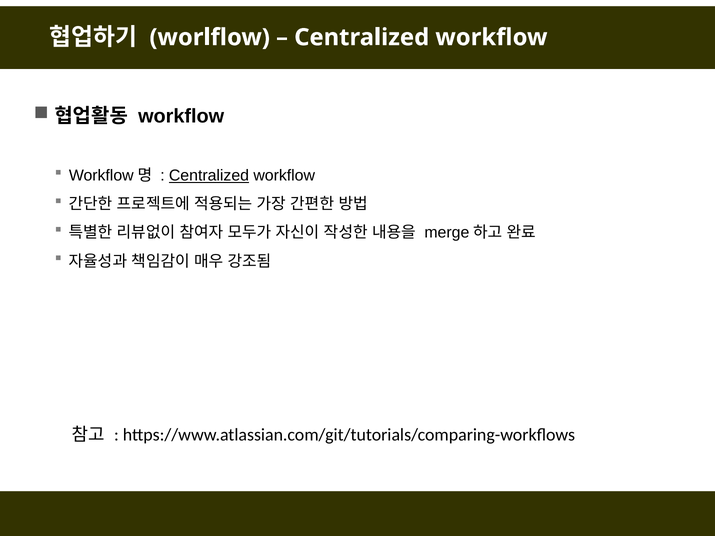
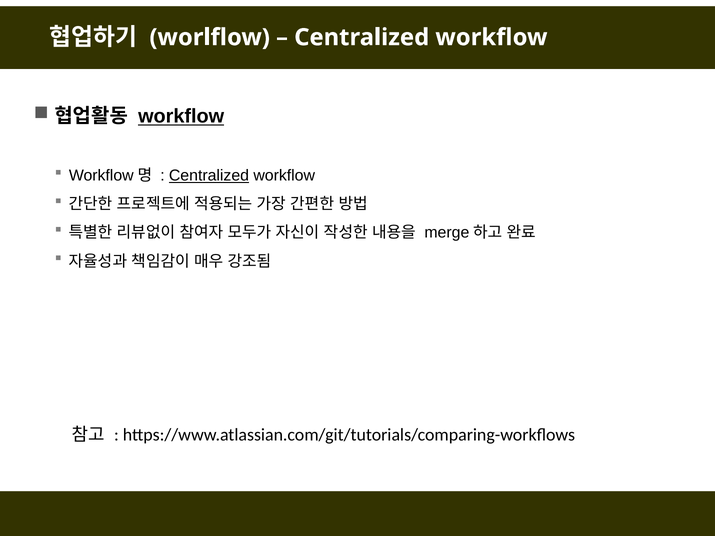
workflow at (181, 116) underline: none -> present
